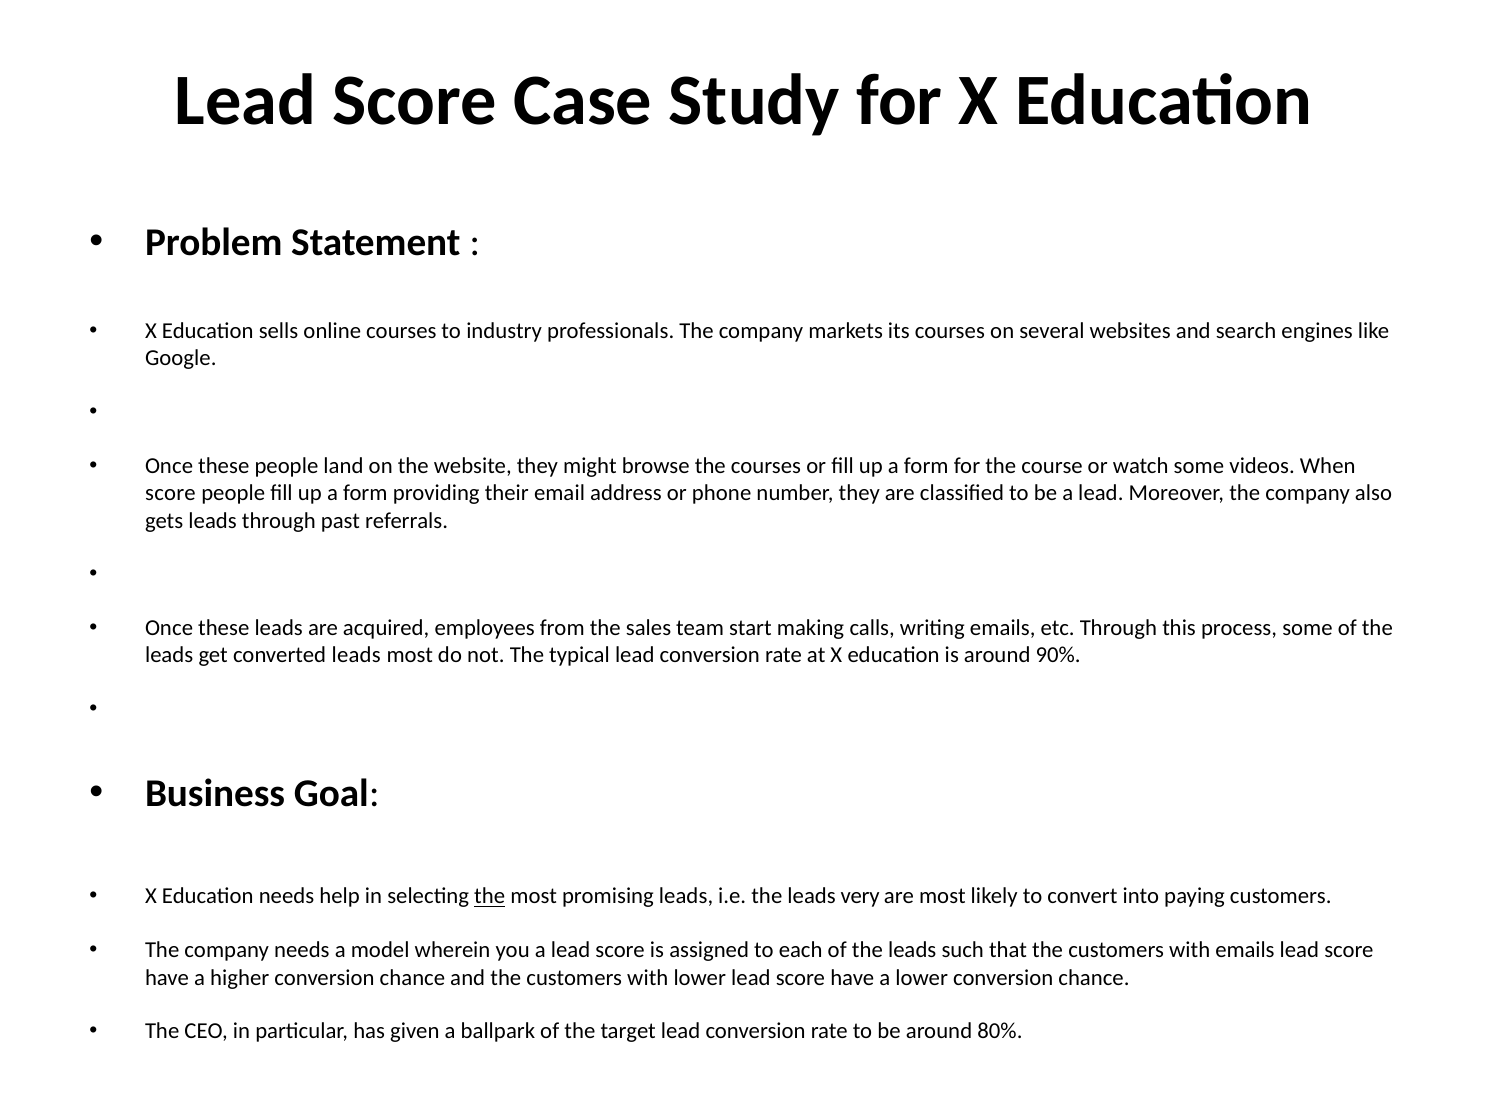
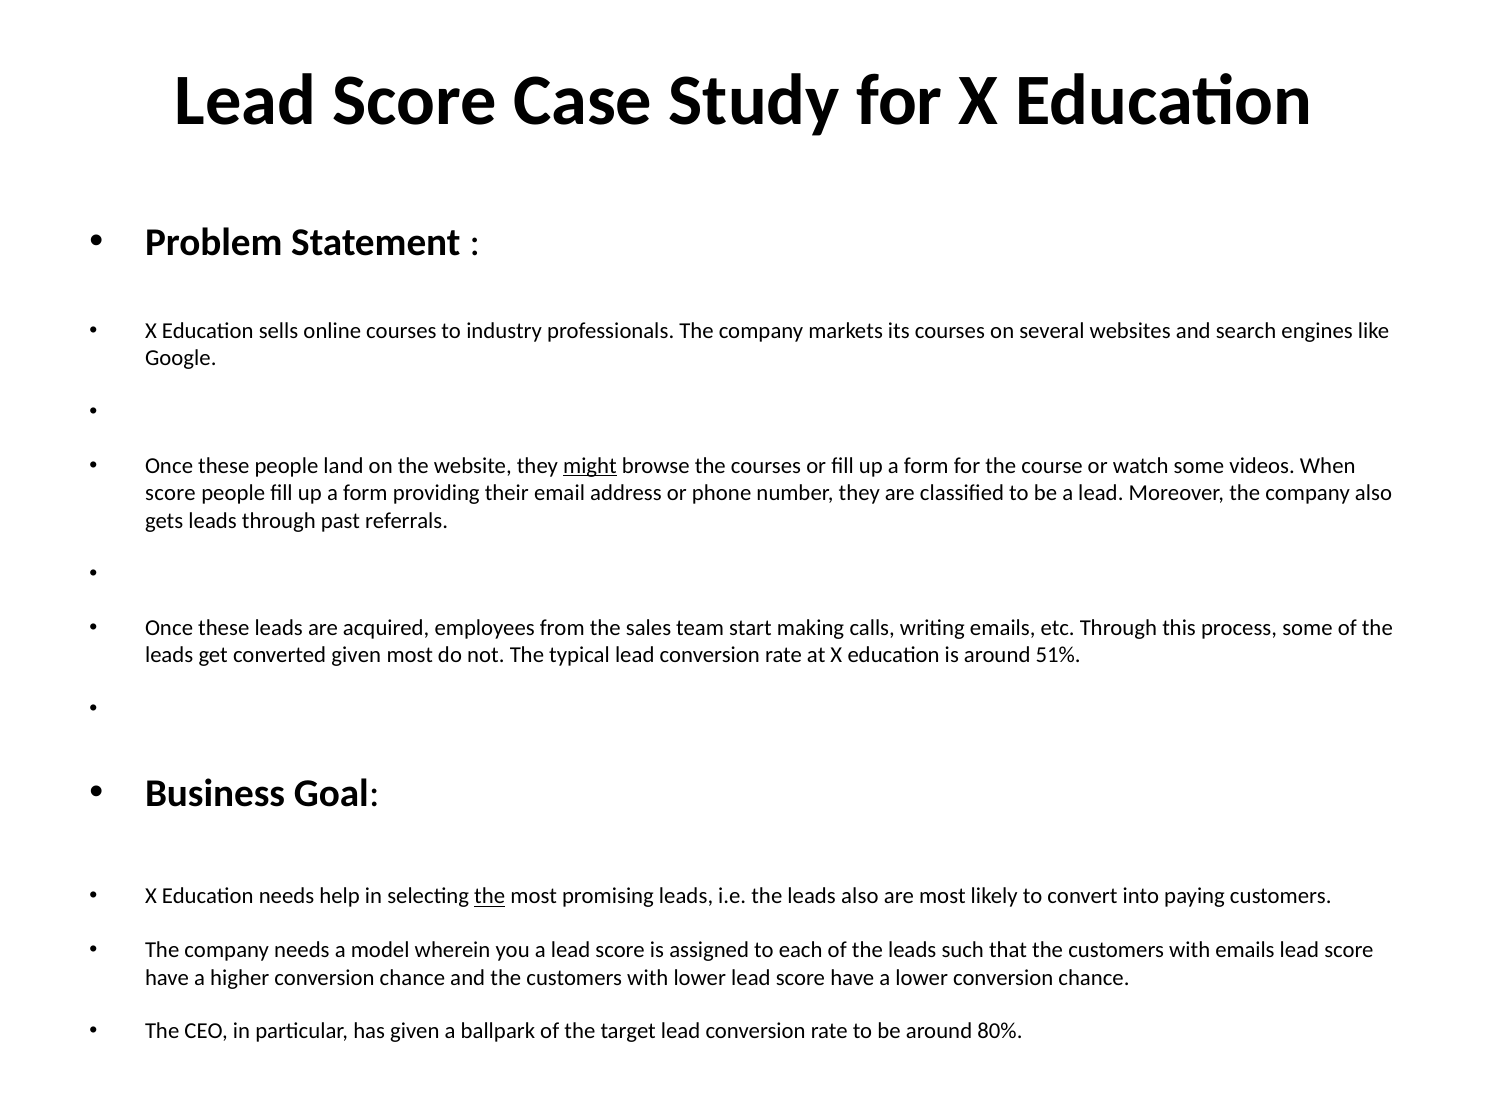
might underline: none -> present
converted leads: leads -> given
90%: 90% -> 51%
leads very: very -> also
